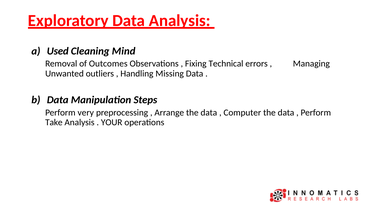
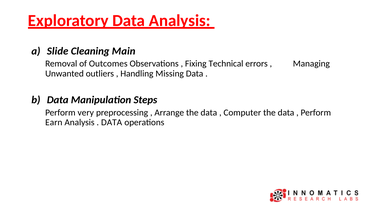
Used: Used -> Slide
Mind: Mind -> Main
Take: Take -> Earn
YOUR at (112, 123): YOUR -> DATA
